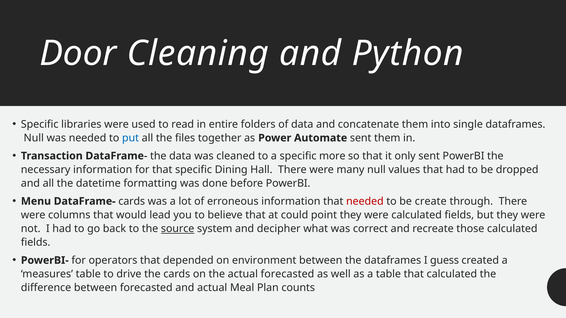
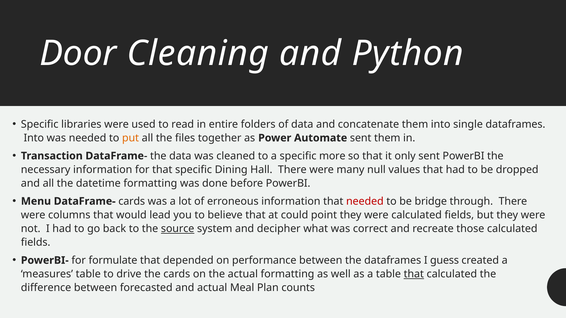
Null at (34, 138): Null -> Into
put colour: blue -> orange
create: create -> bridge
operators: operators -> formulate
environment: environment -> performance
actual forecasted: forecasted -> formatting
that at (414, 274) underline: none -> present
